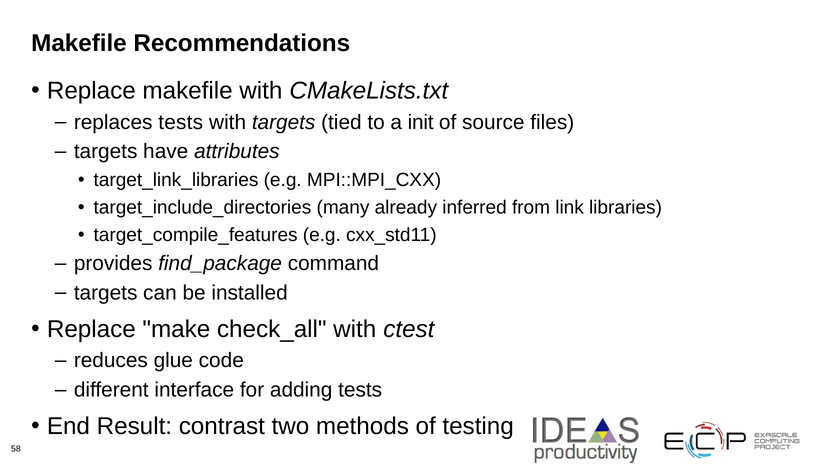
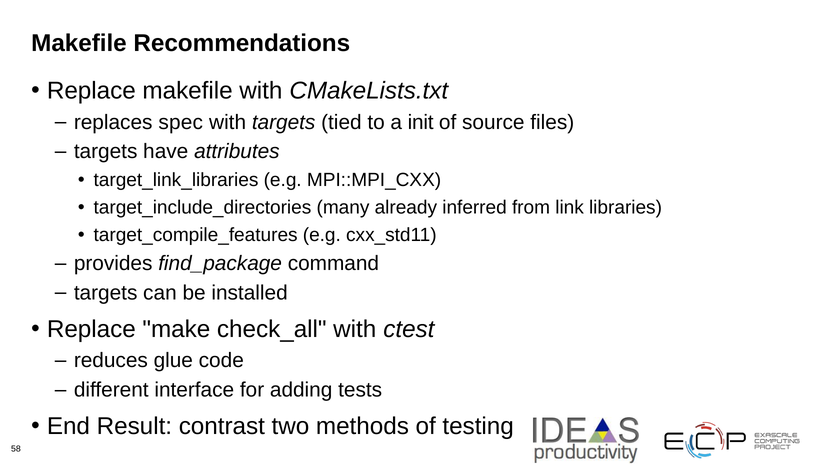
replaces tests: tests -> spec
